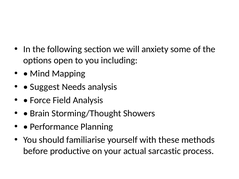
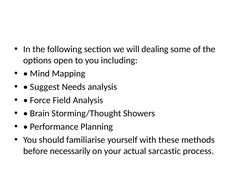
anxiety: anxiety -> dealing
productive: productive -> necessarily
